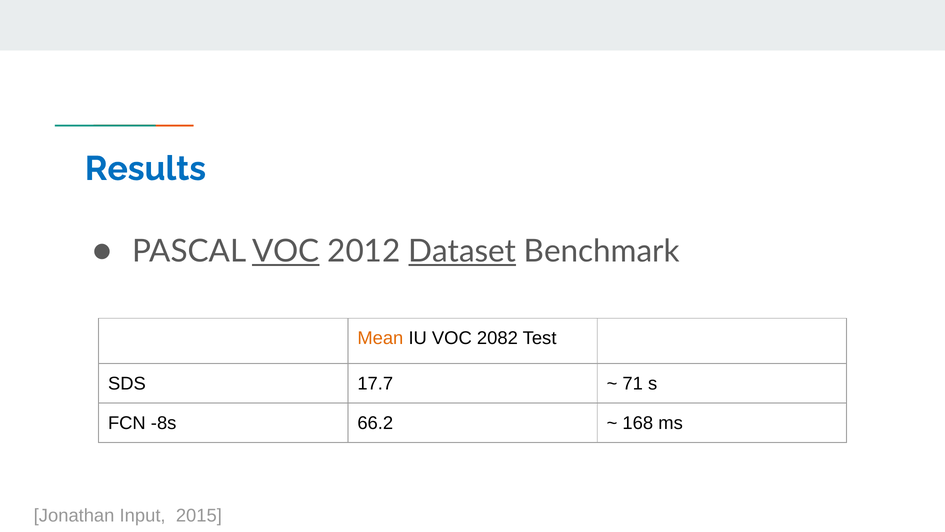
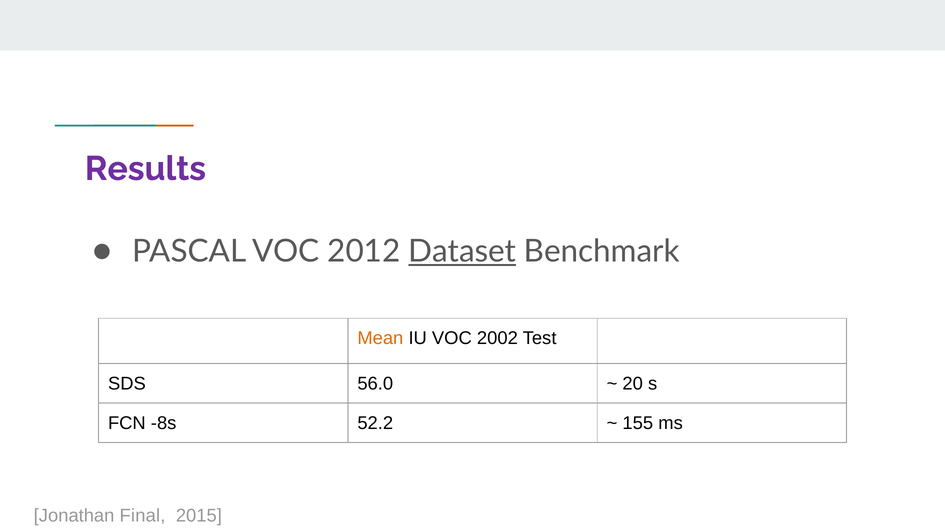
Results colour: blue -> purple
VOC at (286, 251) underline: present -> none
2082: 2082 -> 2002
17.7: 17.7 -> 56.0
71: 71 -> 20
66.2: 66.2 -> 52.2
168: 168 -> 155
Input: Input -> Final
